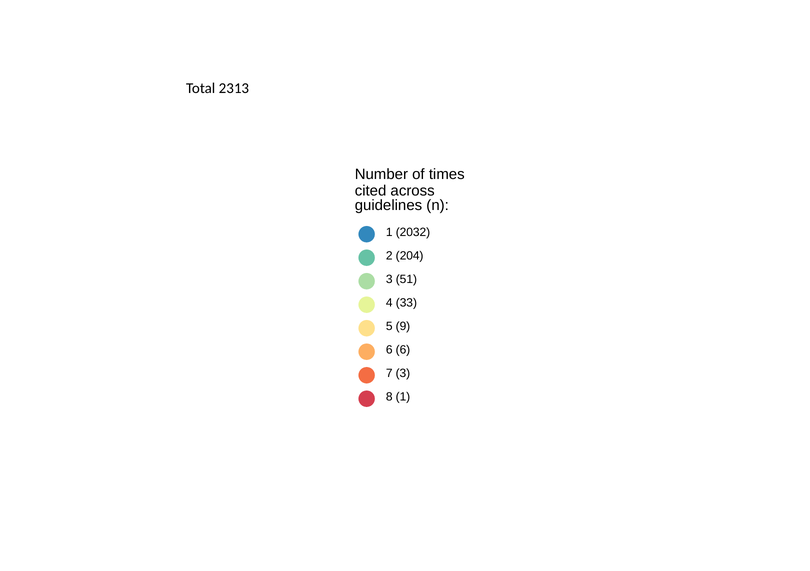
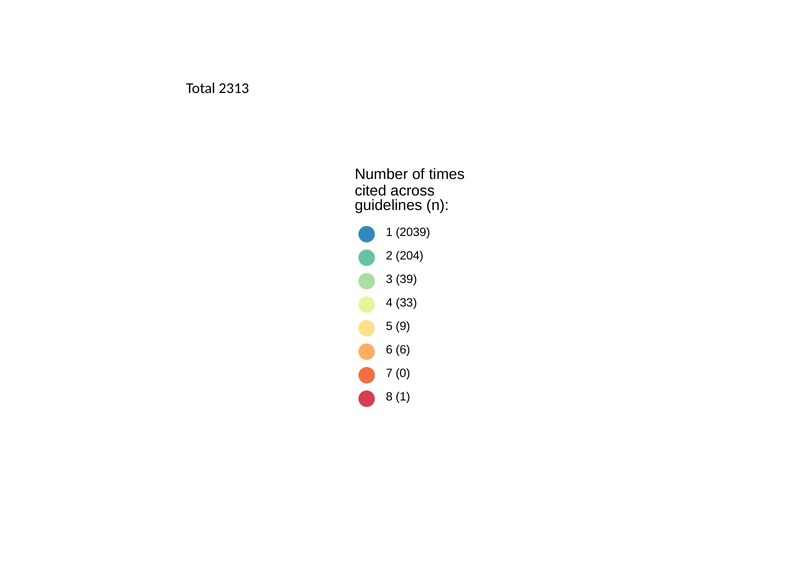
2032: 2032 -> 2039
51: 51 -> 39
7 3: 3 -> 0
